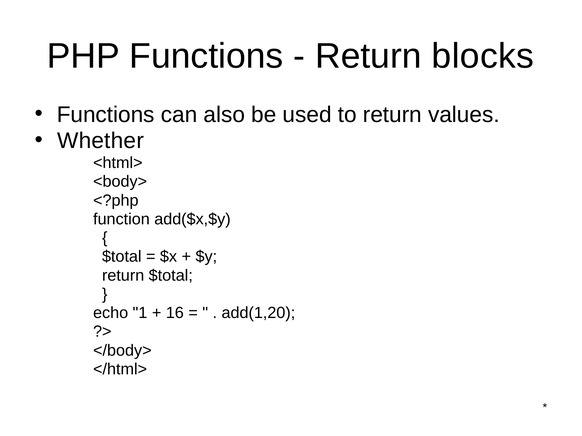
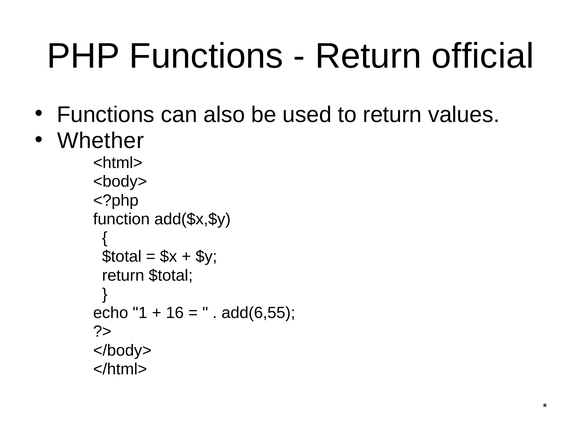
blocks: blocks -> official
add(1,20: add(1,20 -> add(6,55
